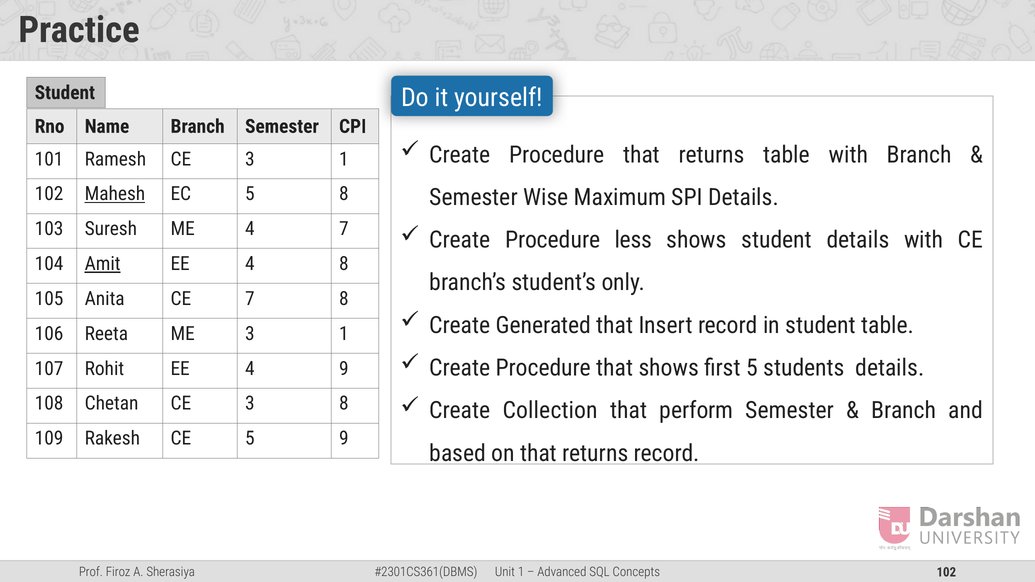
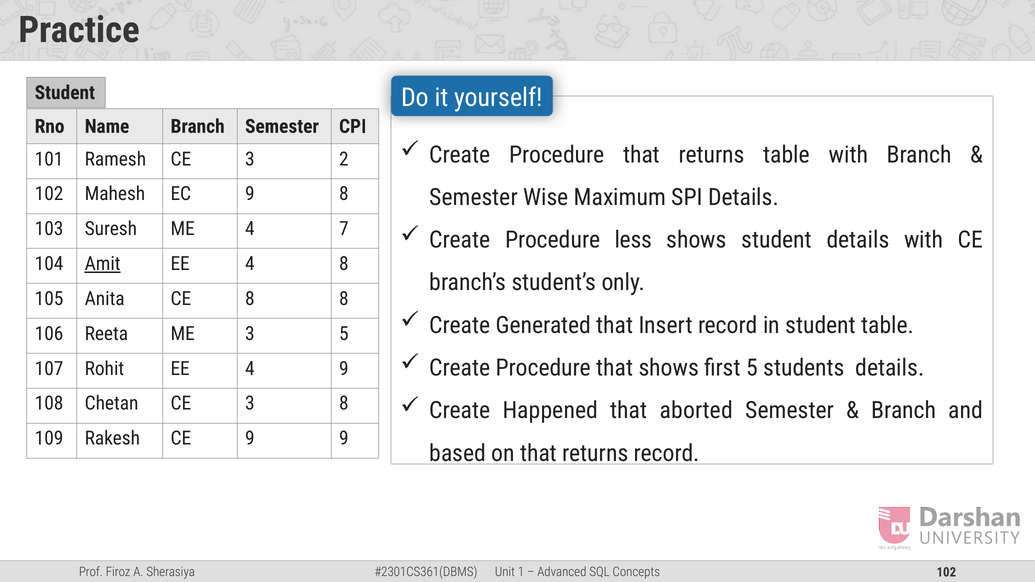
CE 3 1: 1 -> 2
Mahesh underline: present -> none
EC 5: 5 -> 9
CE 7: 7 -> 8
ME 3 1: 1 -> 5
Collection: Collection -> Happened
perform: perform -> aborted
CE 5: 5 -> 9
